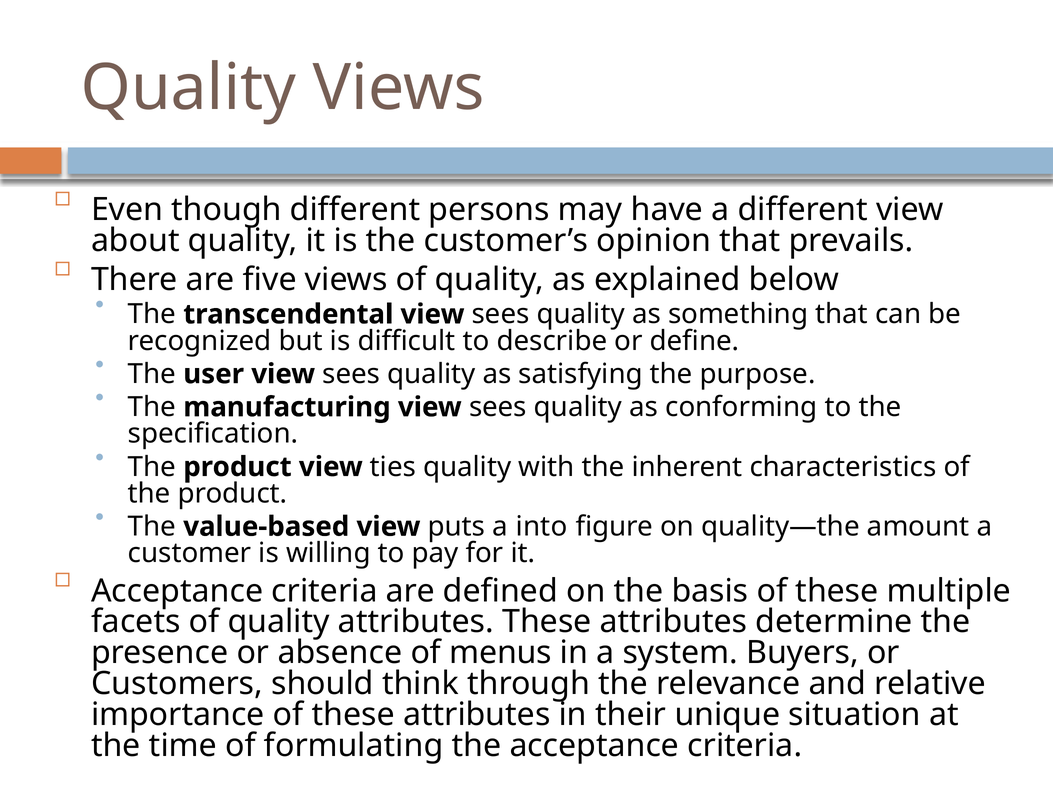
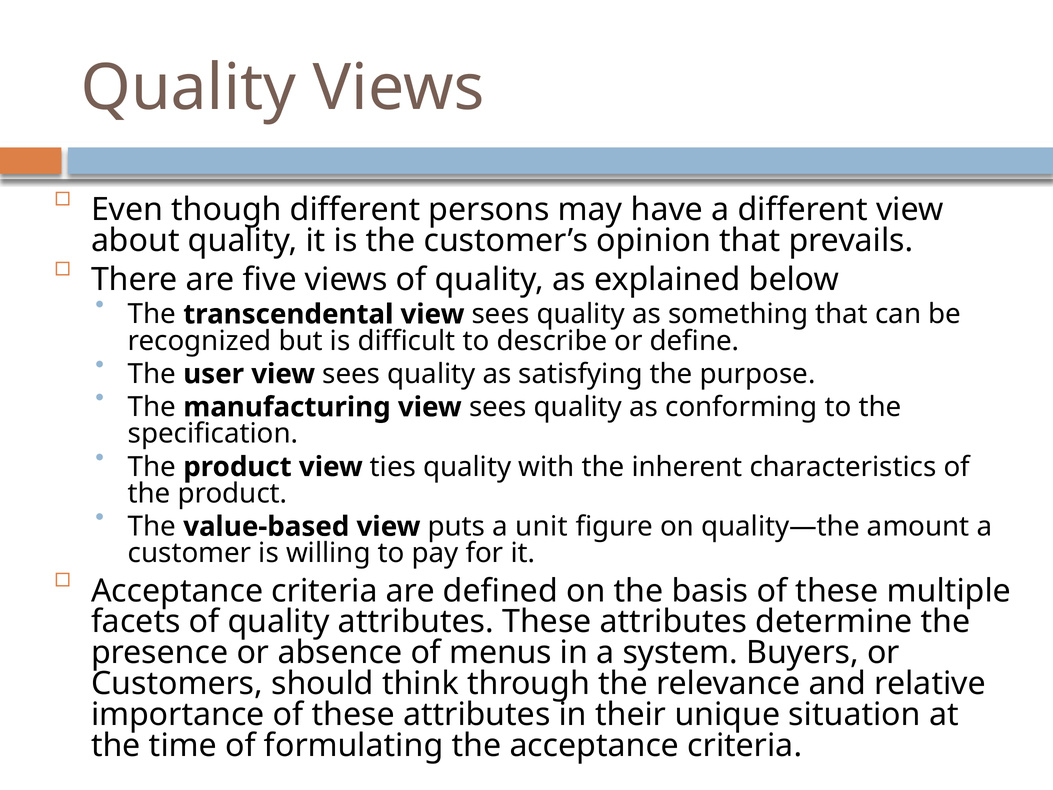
into: into -> unit
